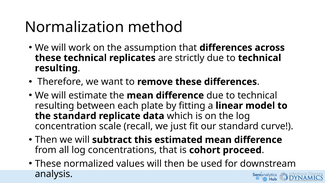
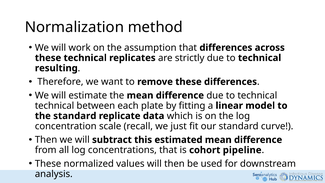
resulting at (55, 106): resulting -> technical
proceed: proceed -> pipeline
